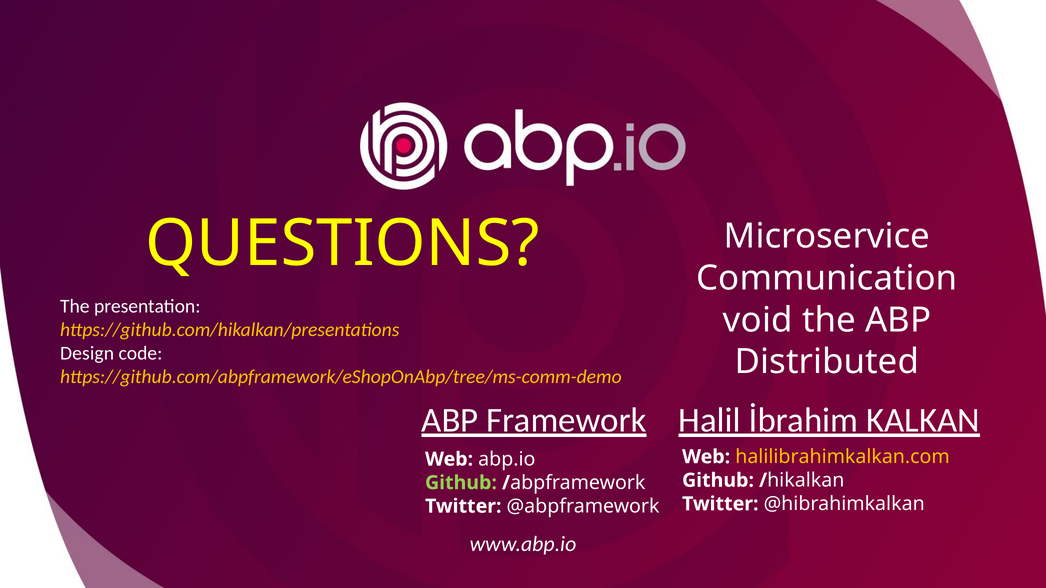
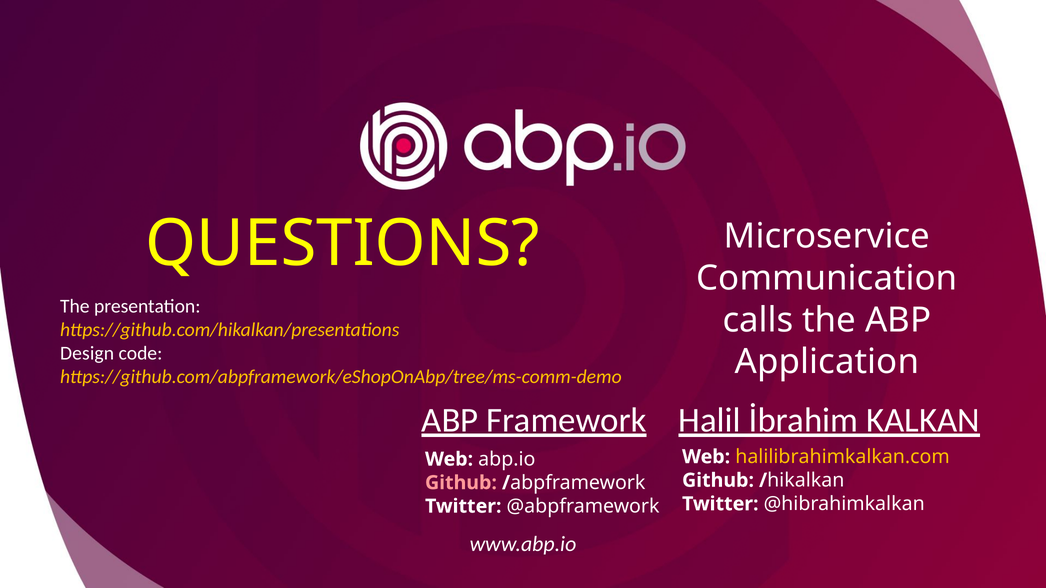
void: void -> calls
Distributed: Distributed -> Application
Github at (461, 483) colour: light green -> pink
